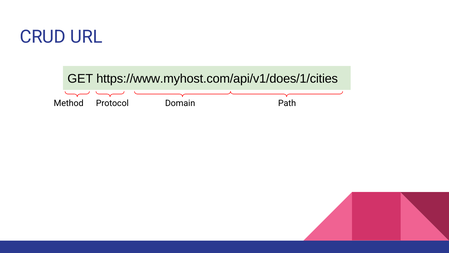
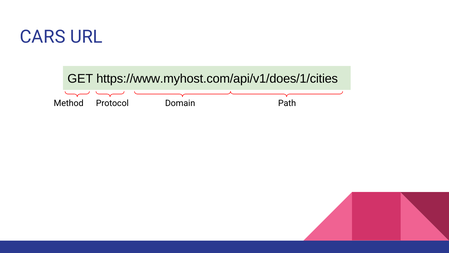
CRUD: CRUD -> CARS
